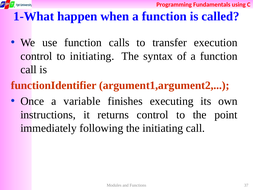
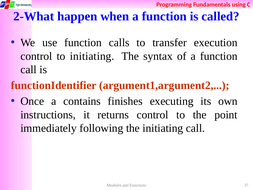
1-What: 1-What -> 2-What
variable: variable -> contains
